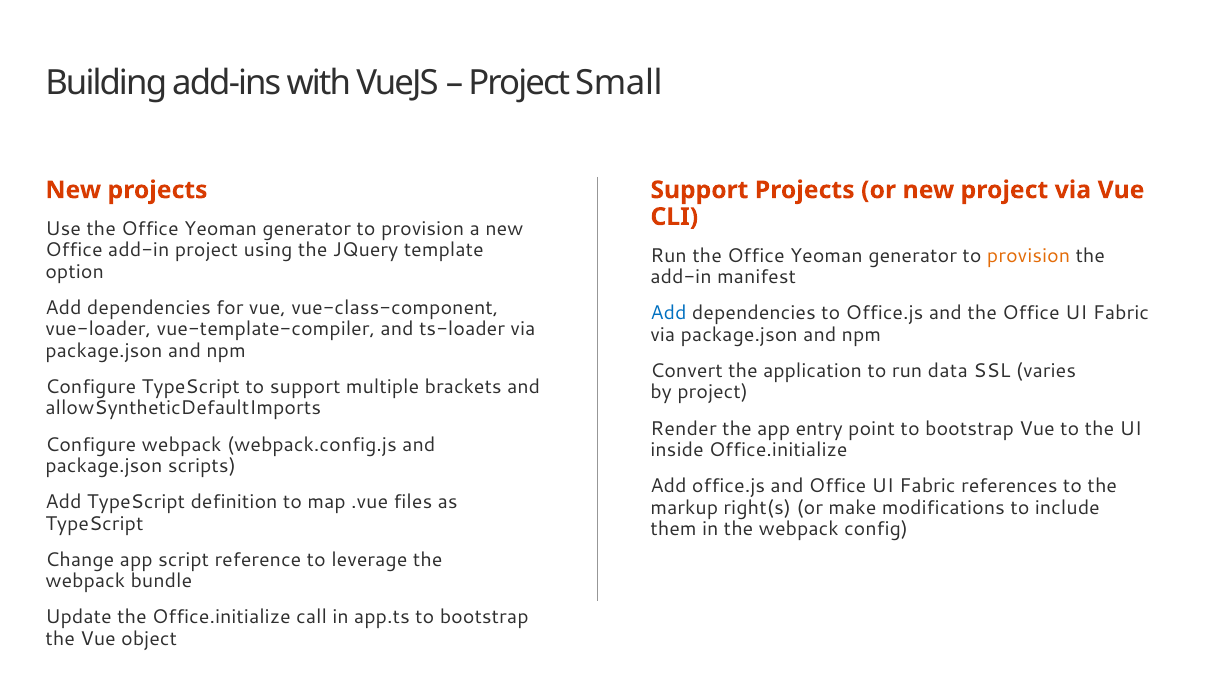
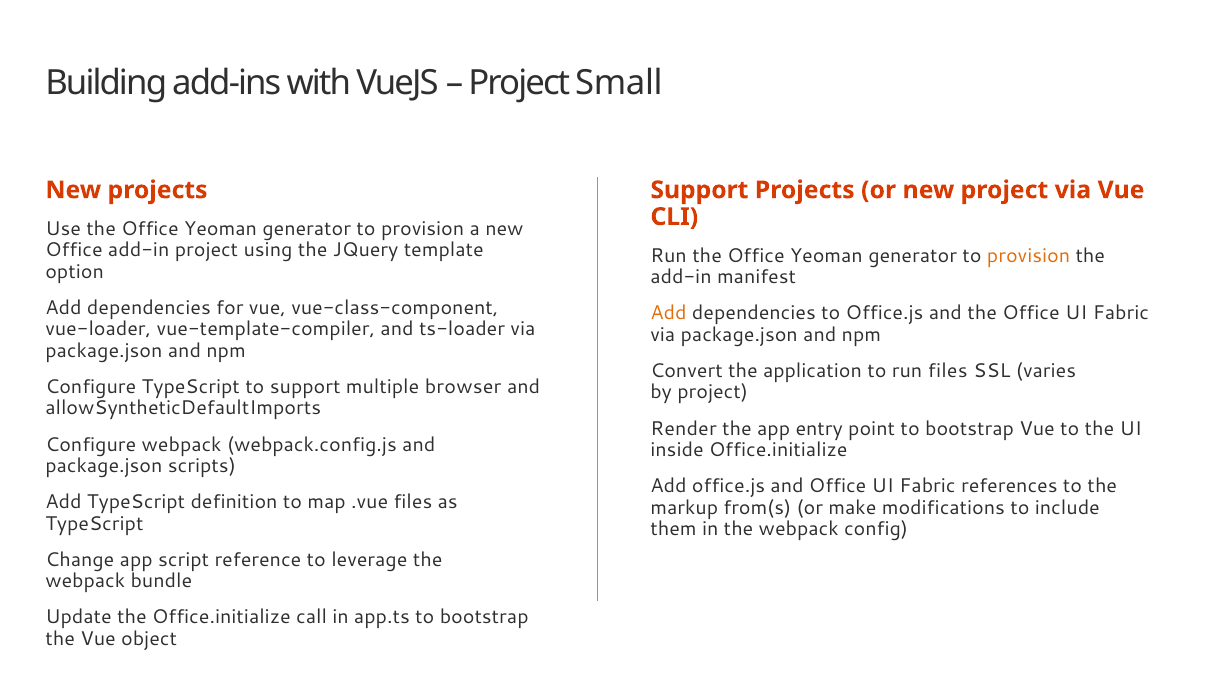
Add at (669, 313) colour: blue -> orange
run data: data -> files
brackets: brackets -> browser
right(s: right(s -> from(s
